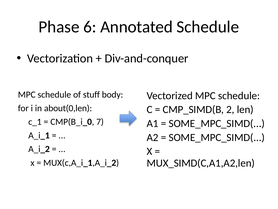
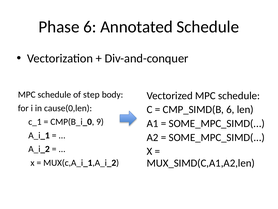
stuff: stuff -> step
about(0,len: about(0,len -> cause(0,len
CMP_SIMD(B 2: 2 -> 6
7: 7 -> 9
